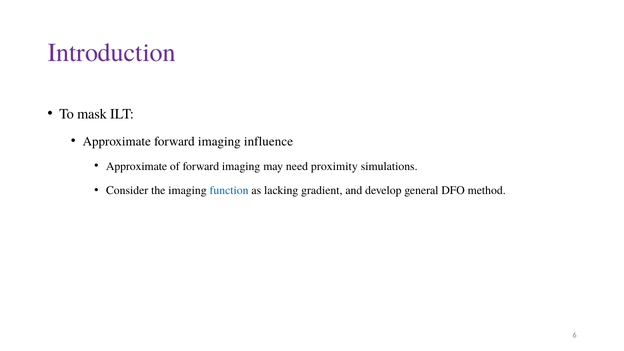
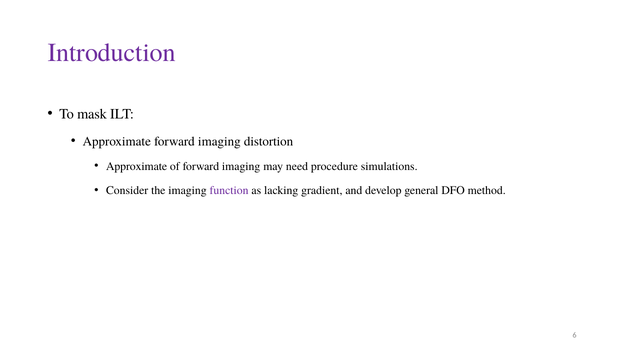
influence: influence -> distortion
proximity: proximity -> procedure
function colour: blue -> purple
